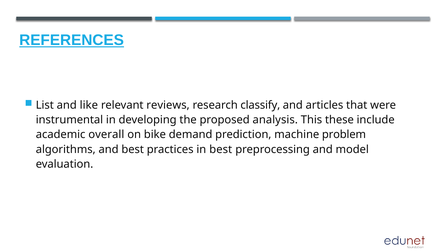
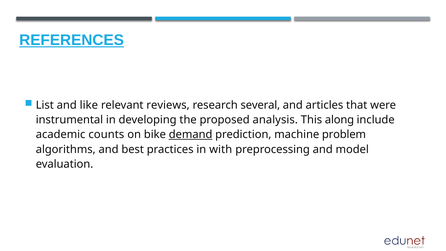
classify: classify -> several
these: these -> along
overall: overall -> counts
demand underline: none -> present
in best: best -> with
